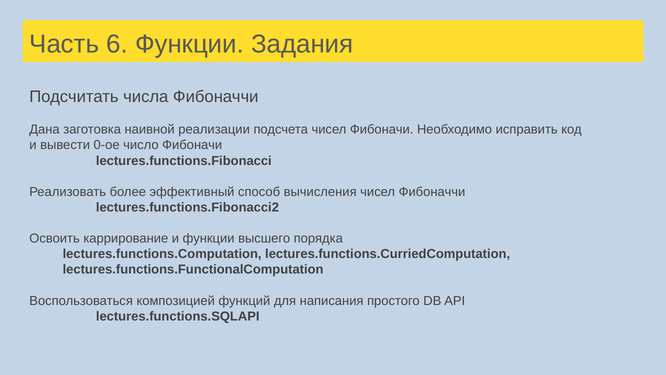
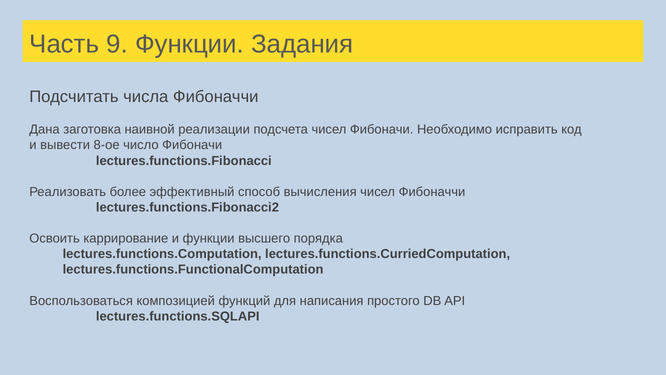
6: 6 -> 9
0-ое: 0-ое -> 8-ое
